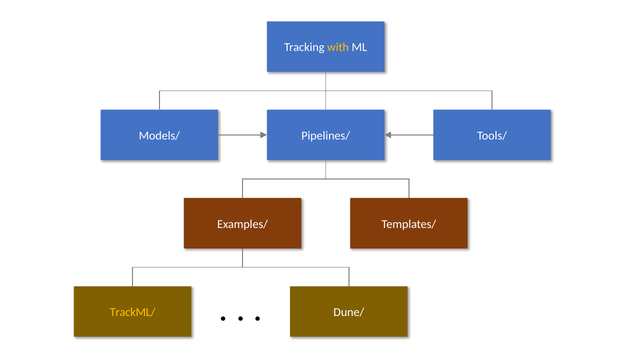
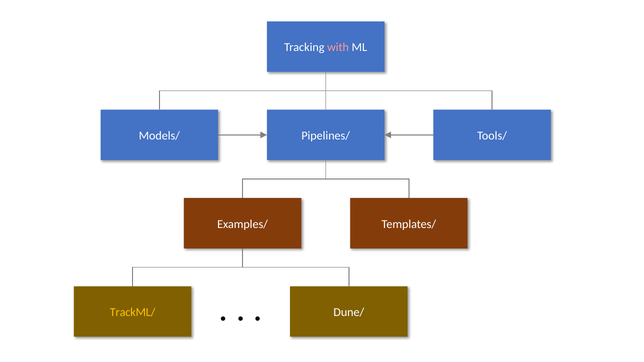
with colour: yellow -> pink
